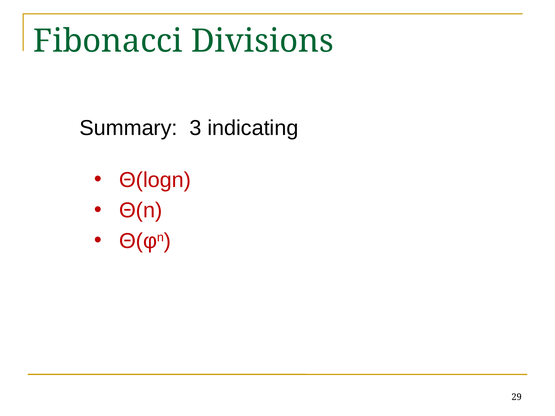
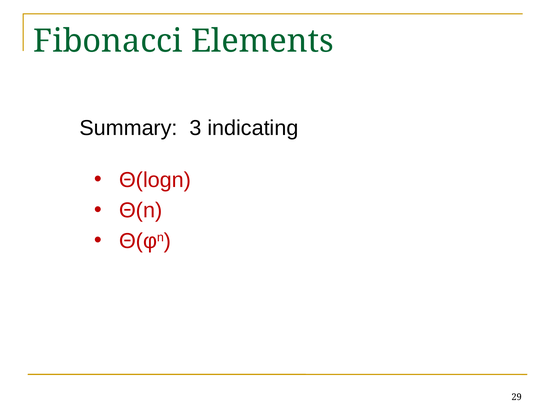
Divisions: Divisions -> Elements
